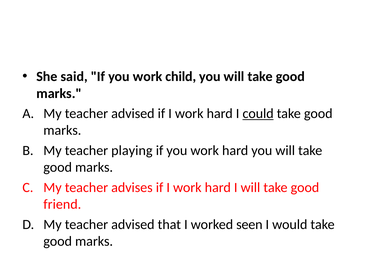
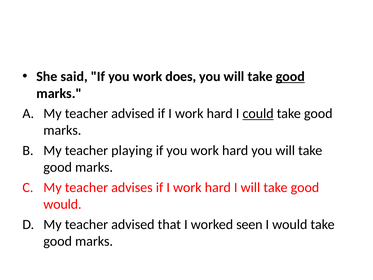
child: child -> does
good at (290, 77) underline: none -> present
friend at (62, 204): friend -> would
